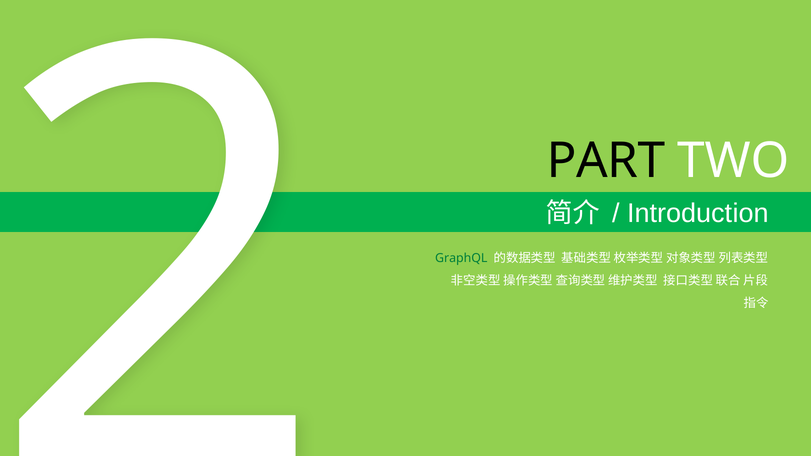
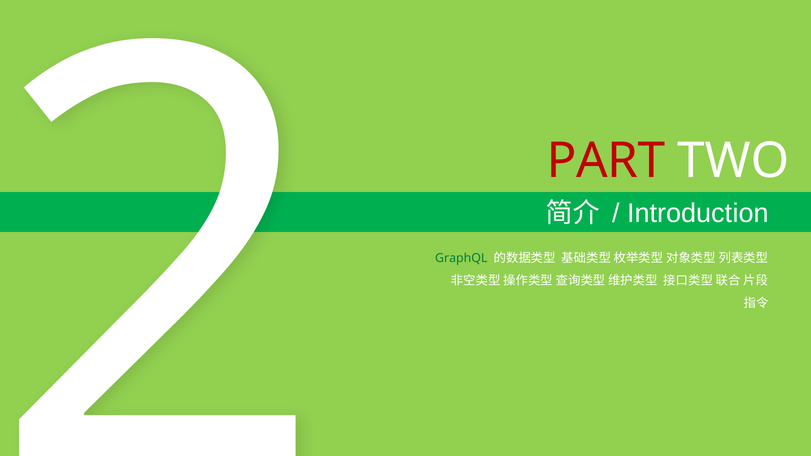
PART colour: black -> red
